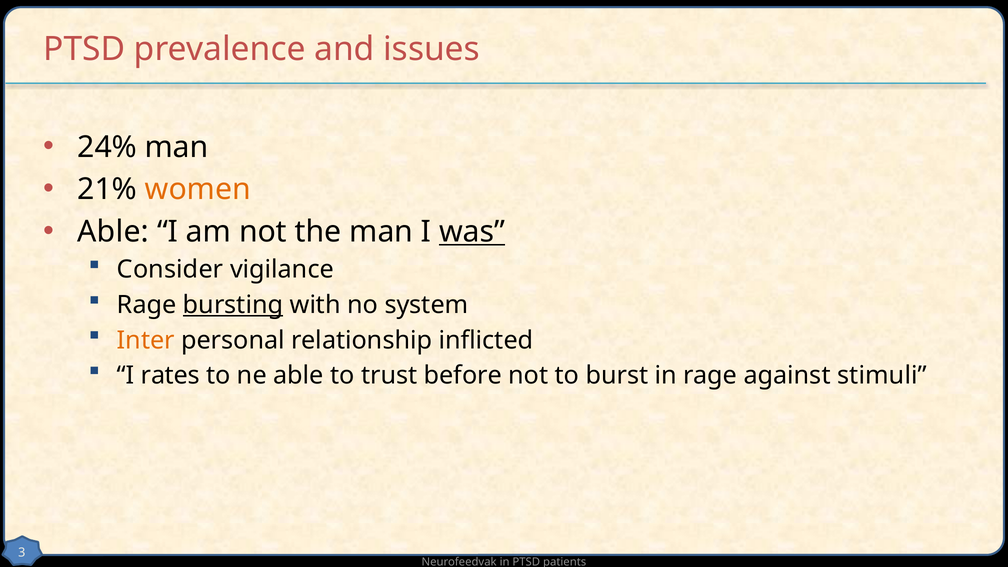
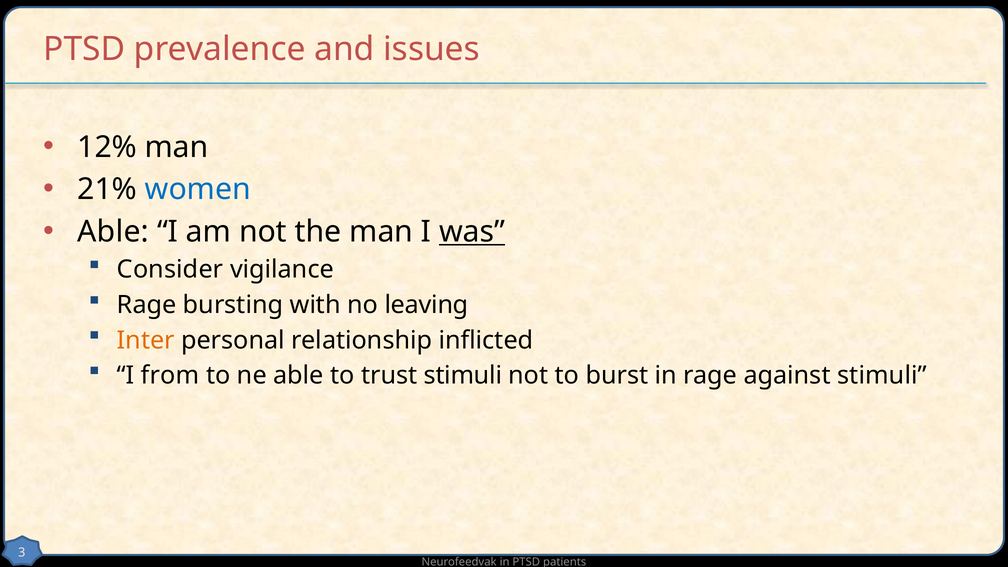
24%: 24% -> 12%
women colour: orange -> blue
bursting underline: present -> none
system: system -> leaving
rates: rates -> from
trust before: before -> stimuli
